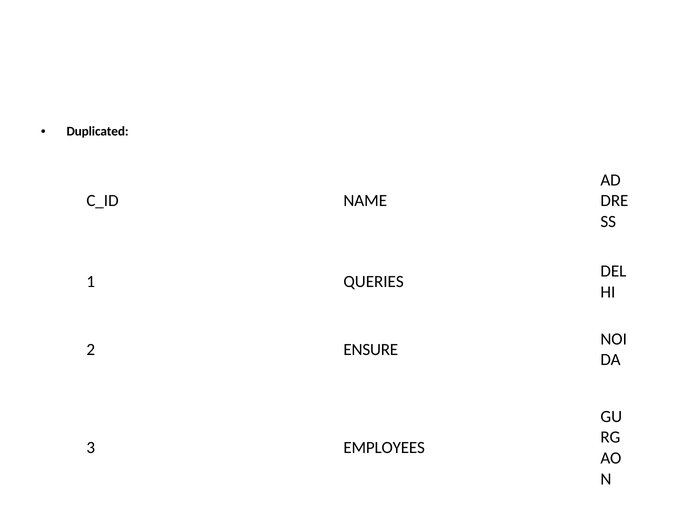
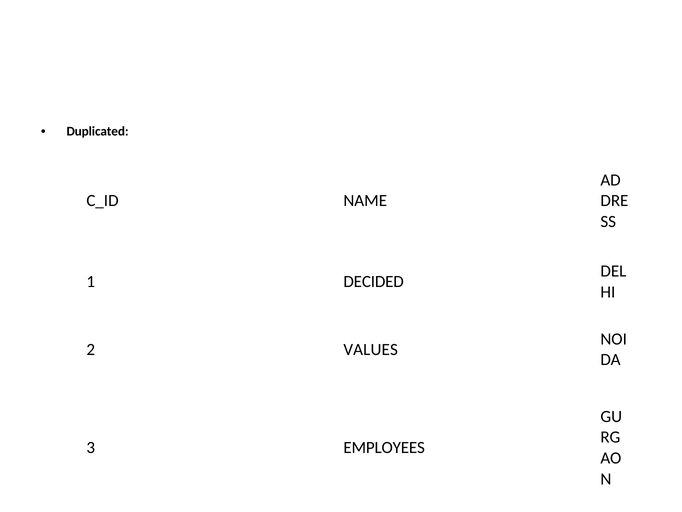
QUERIES: QUERIES -> DECIDED
ENSURE: ENSURE -> VALUES
